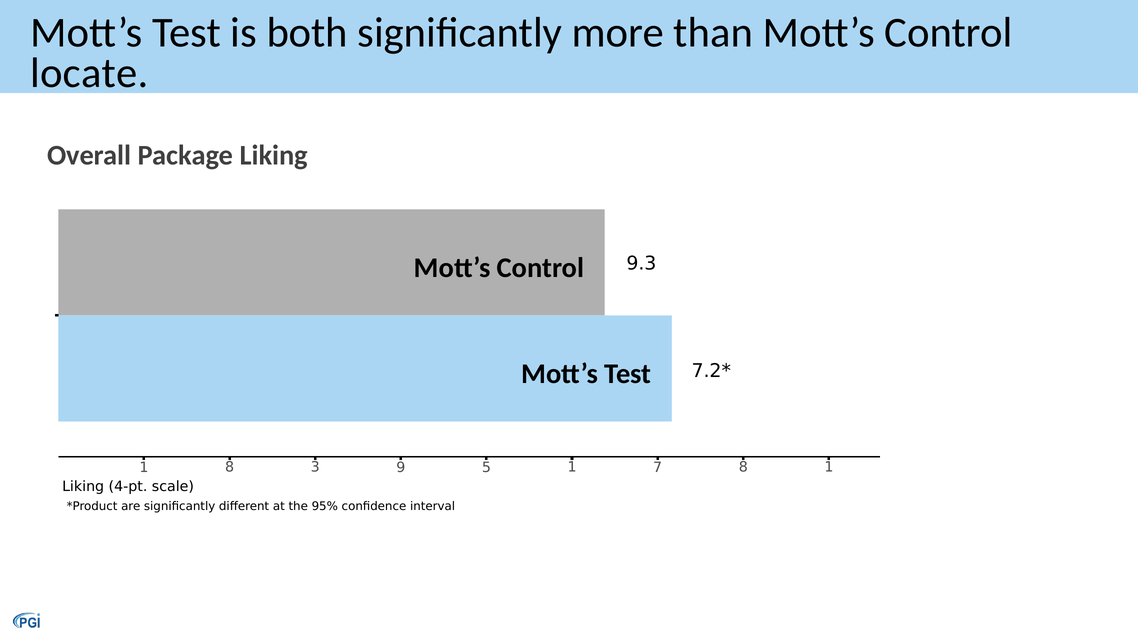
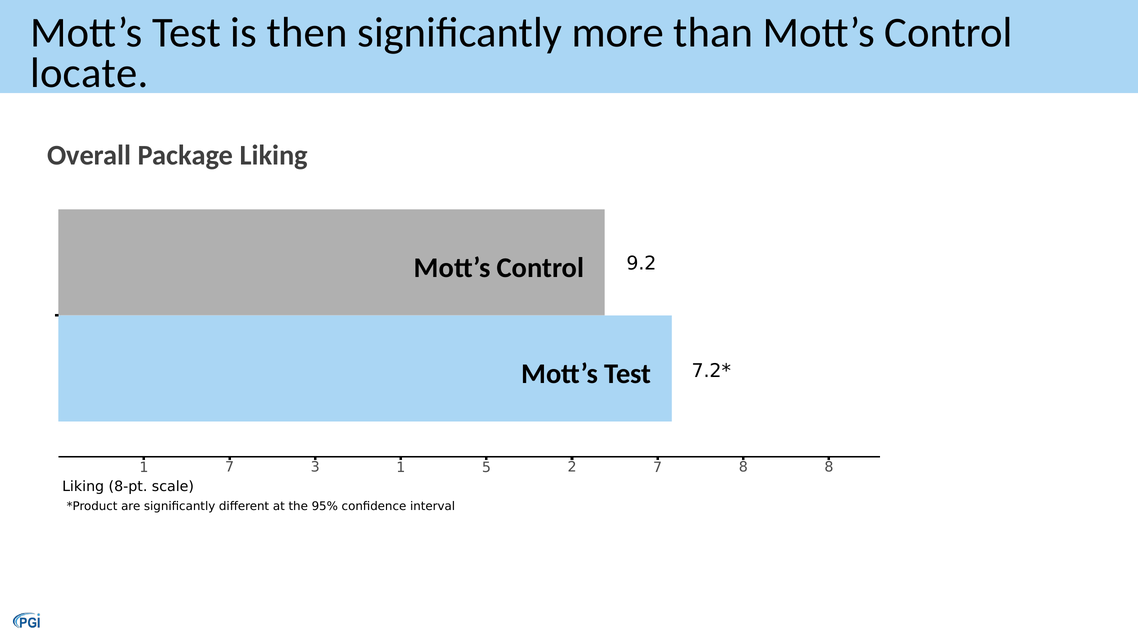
both: both -> then
9.3: 9.3 -> 9.2
1 8: 8 -> 7
3 9: 9 -> 1
5 1: 1 -> 2
8 1: 1 -> 8
4-pt: 4-pt -> 8-pt
